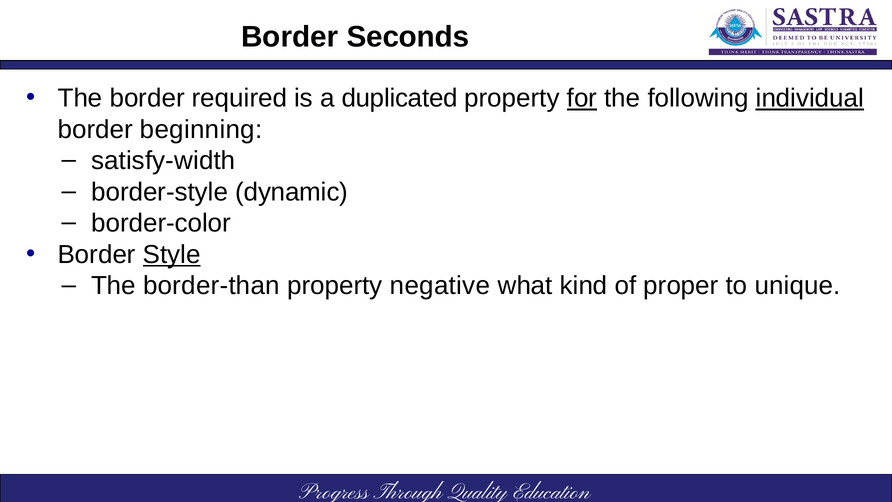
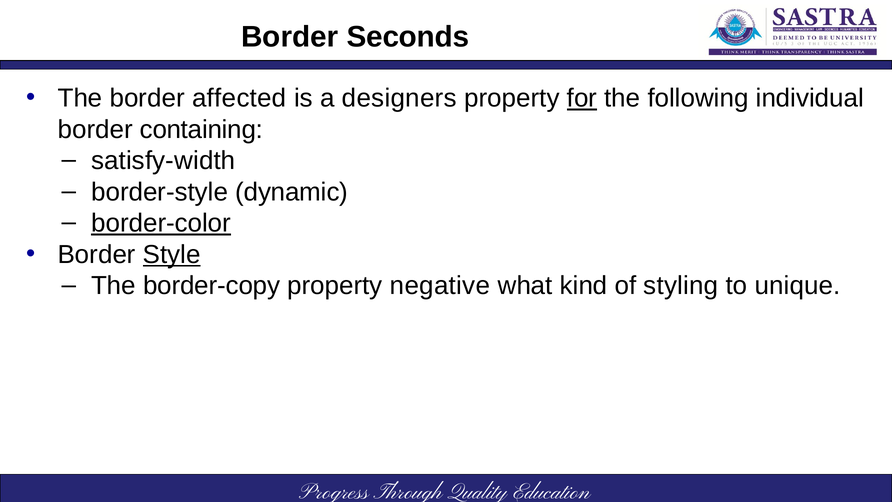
required: required -> affected
duplicated: duplicated -> designers
individual underline: present -> none
beginning: beginning -> containing
border-color underline: none -> present
border-than: border-than -> border-copy
proper: proper -> styling
